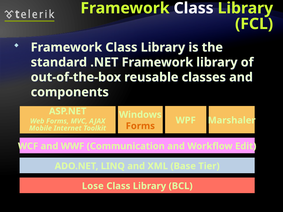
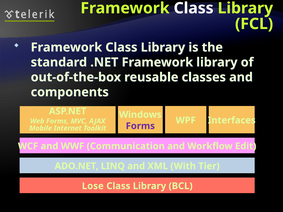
Marshaler: Marshaler -> Interfaces
Forms at (140, 126) colour: orange -> purple
Base: Base -> With
